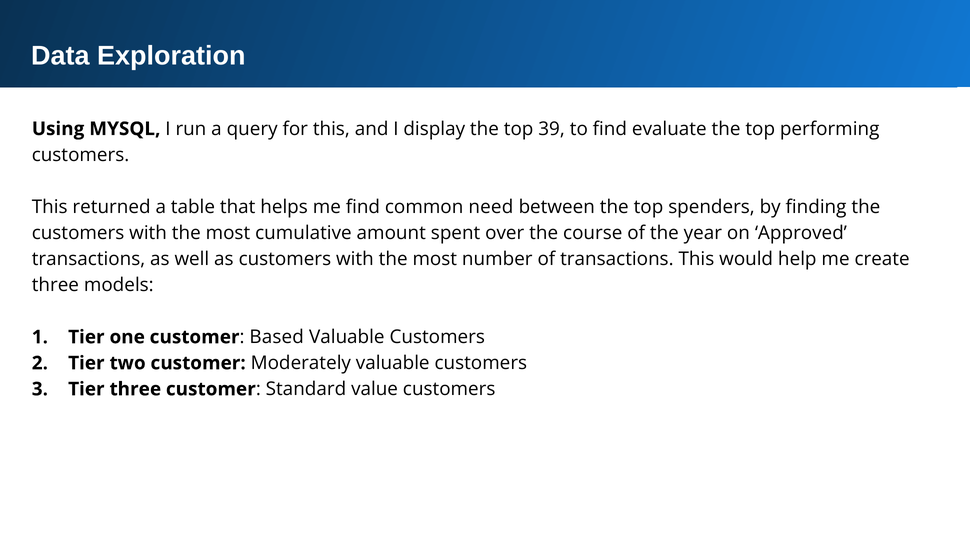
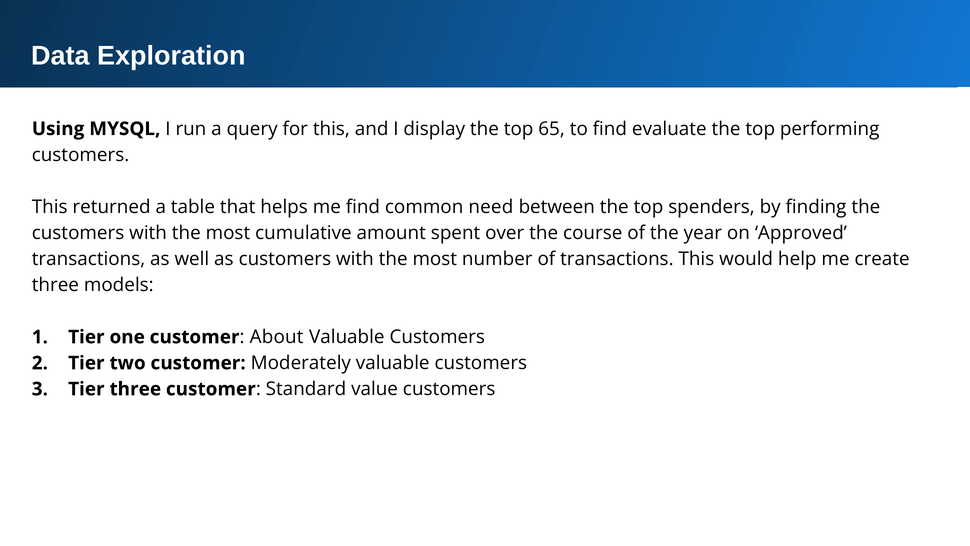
39: 39 -> 65
Based: Based -> About
